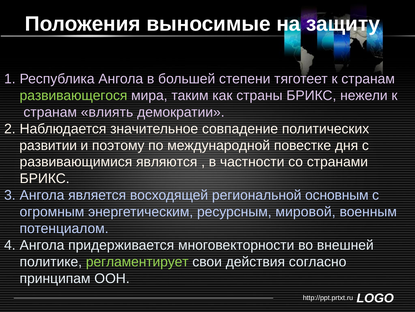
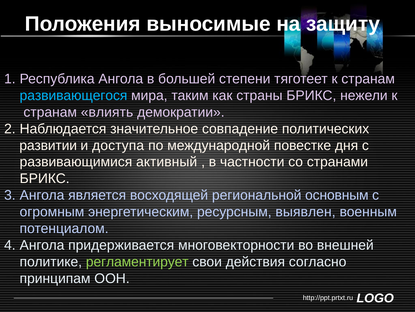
развивающегося colour: light green -> light blue
поэтому: поэтому -> доступа
являются: являются -> активный
мировой: мировой -> выявлен
